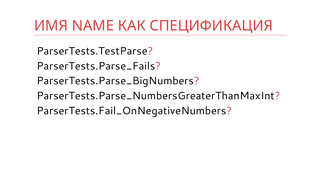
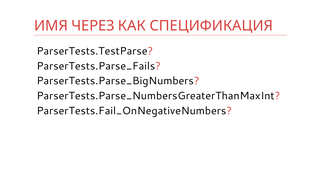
NAME: NAME -> ЧЕРЕЗ
